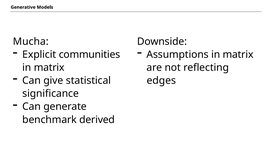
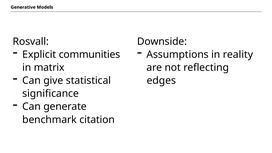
Mucha: Mucha -> Rosvall
Assumptions in matrix: matrix -> reality
derived: derived -> citation
